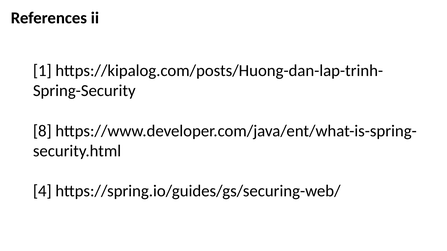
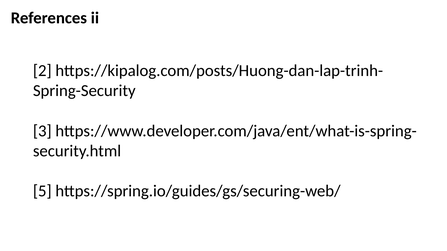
1: 1 -> 2
8: 8 -> 3
4: 4 -> 5
